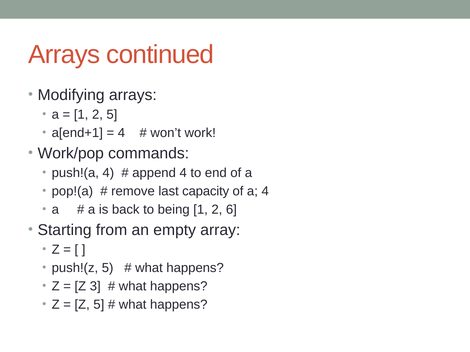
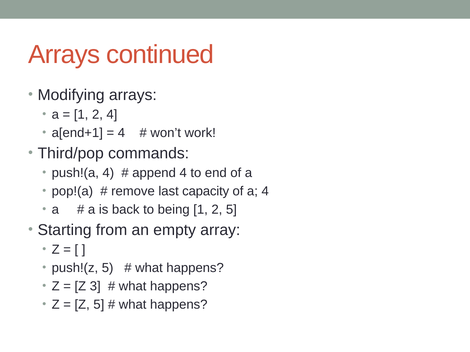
2 5: 5 -> 4
Work/pop: Work/pop -> Third/pop
2 6: 6 -> 5
